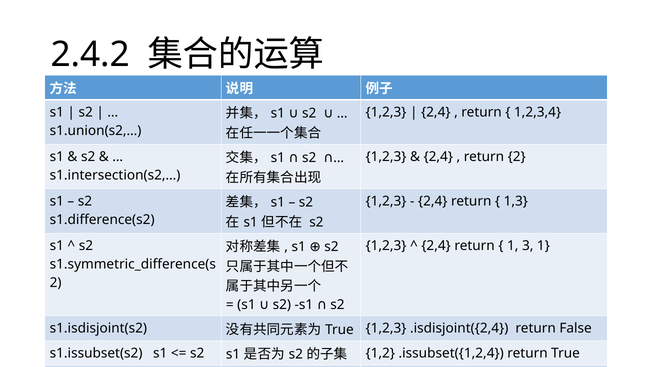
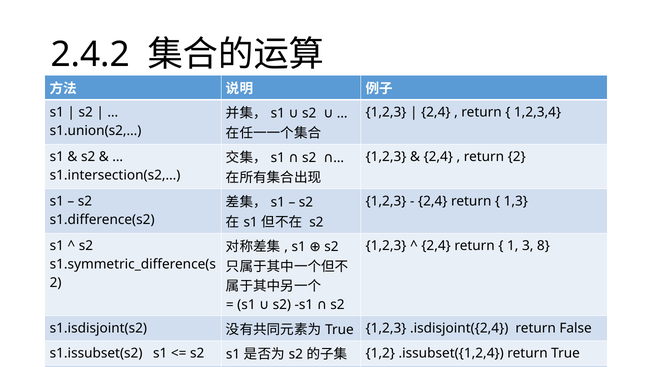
3 1: 1 -> 8
